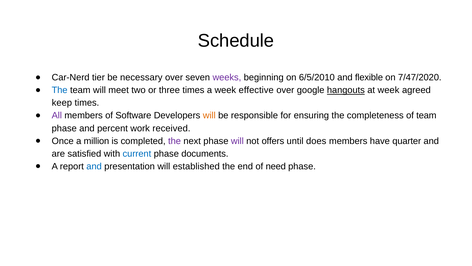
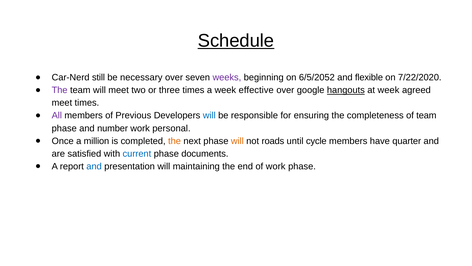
Schedule underline: none -> present
tier: tier -> still
6/5/2010: 6/5/2010 -> 6/5/2052
7/47/2020: 7/47/2020 -> 7/22/2020
The at (60, 90) colour: blue -> purple
keep at (62, 103): keep -> meet
Software: Software -> Previous
will at (209, 115) colour: orange -> blue
percent: percent -> number
received: received -> personal
the at (175, 141) colour: purple -> orange
will at (237, 141) colour: purple -> orange
offers: offers -> roads
does: does -> cycle
established: established -> maintaining
of need: need -> work
